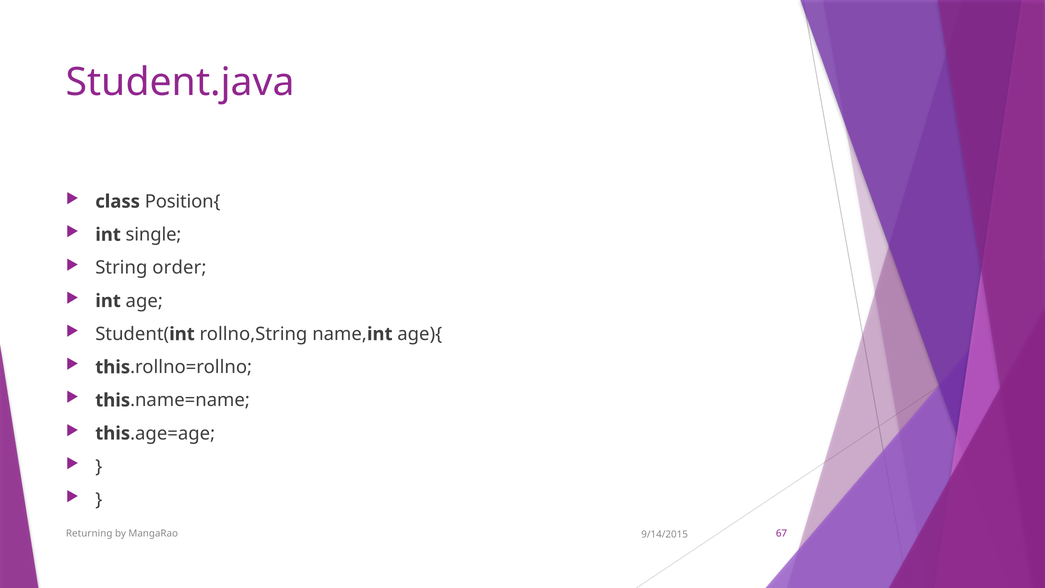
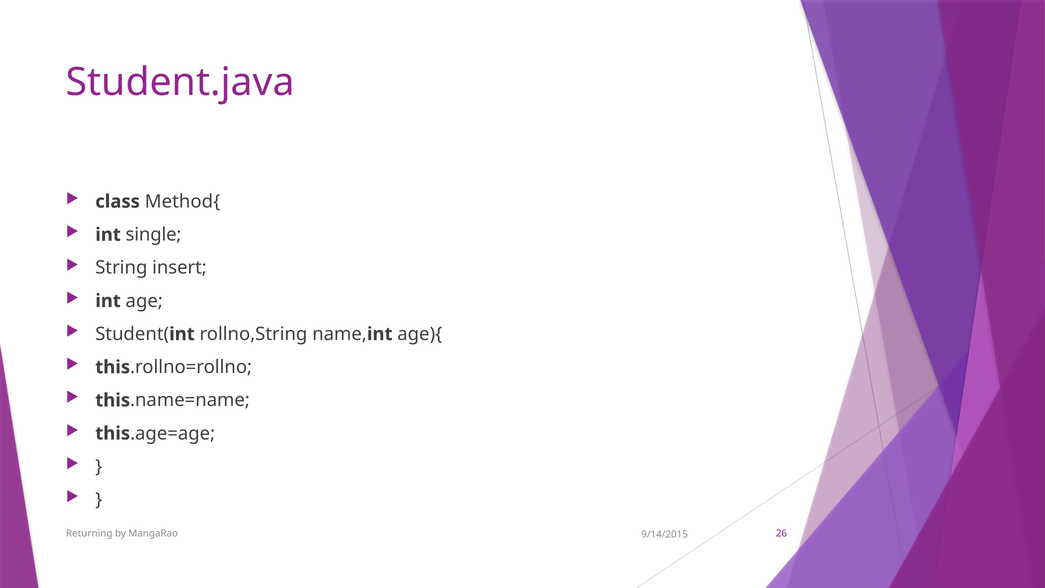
Position{: Position{ -> Method{
order: order -> insert
67: 67 -> 26
